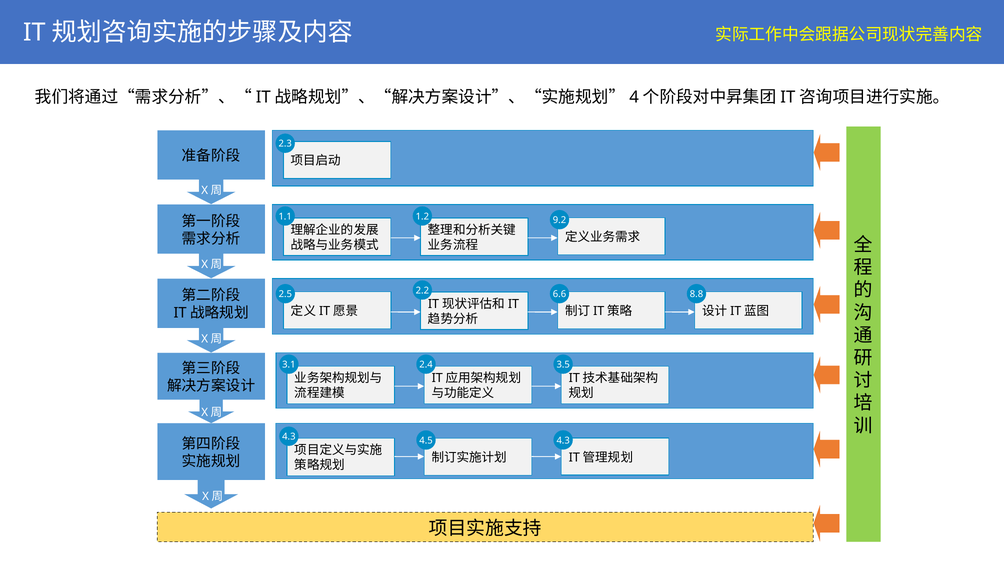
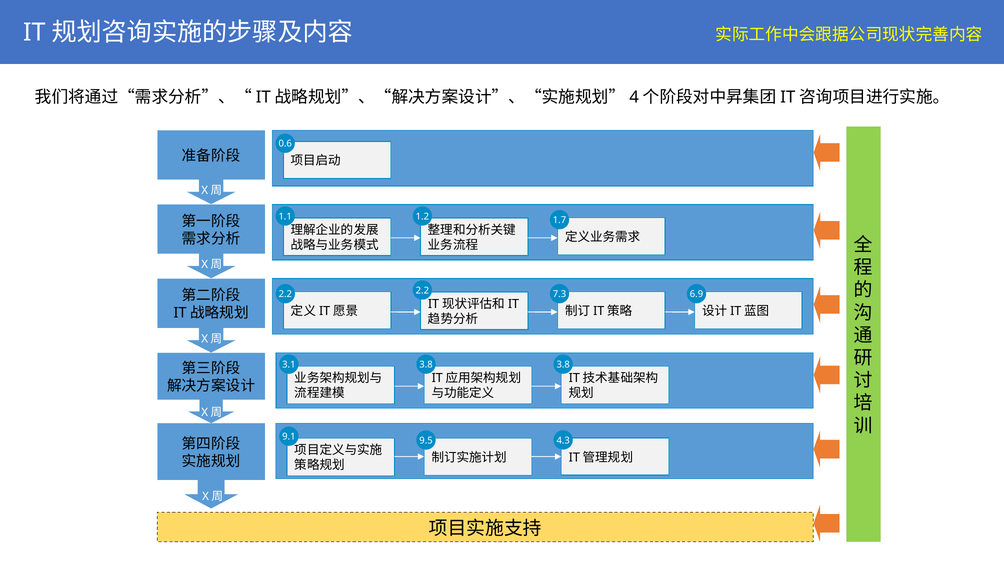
2.3: 2.3 -> 0.6
9.2: 9.2 -> 1.7
2.5 at (285, 294): 2.5 -> 2.2
6.6: 6.6 -> 7.3
8.8: 8.8 -> 6.9
2.4 at (426, 365): 2.4 -> 3.8
3.5 at (563, 365): 3.5 -> 3.8
4.3 at (289, 437): 4.3 -> 9.1
4.5: 4.5 -> 9.5
